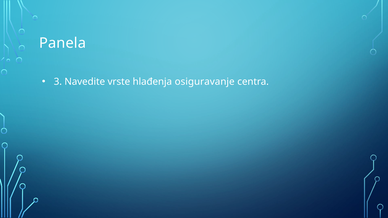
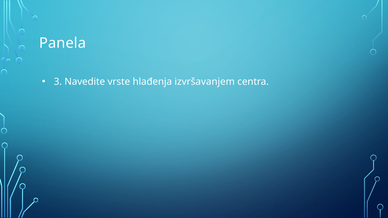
osiguravanje: osiguravanje -> izvršavanjem
